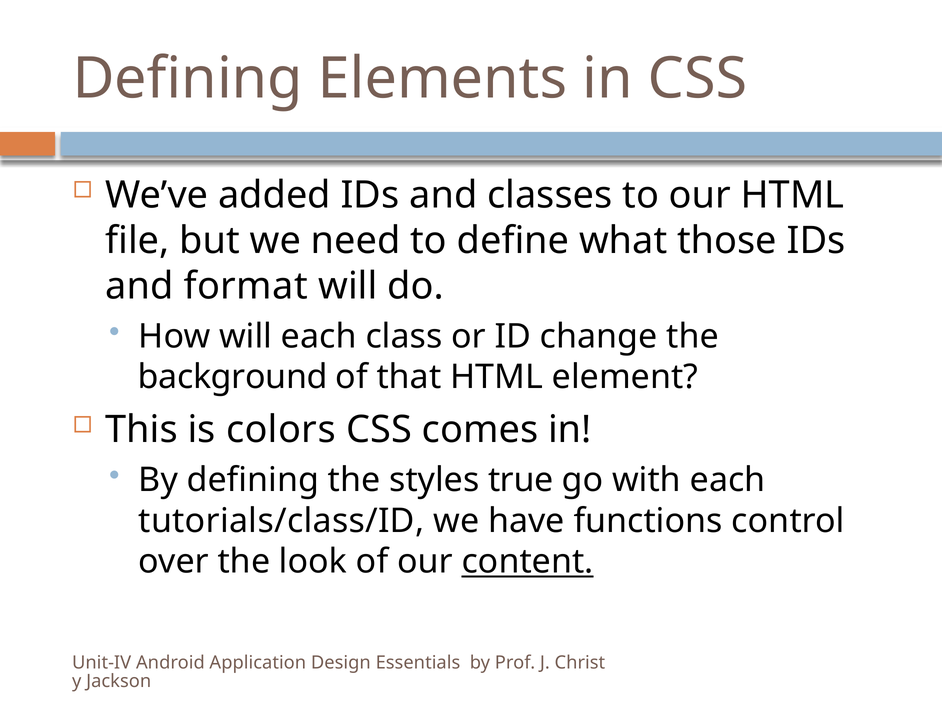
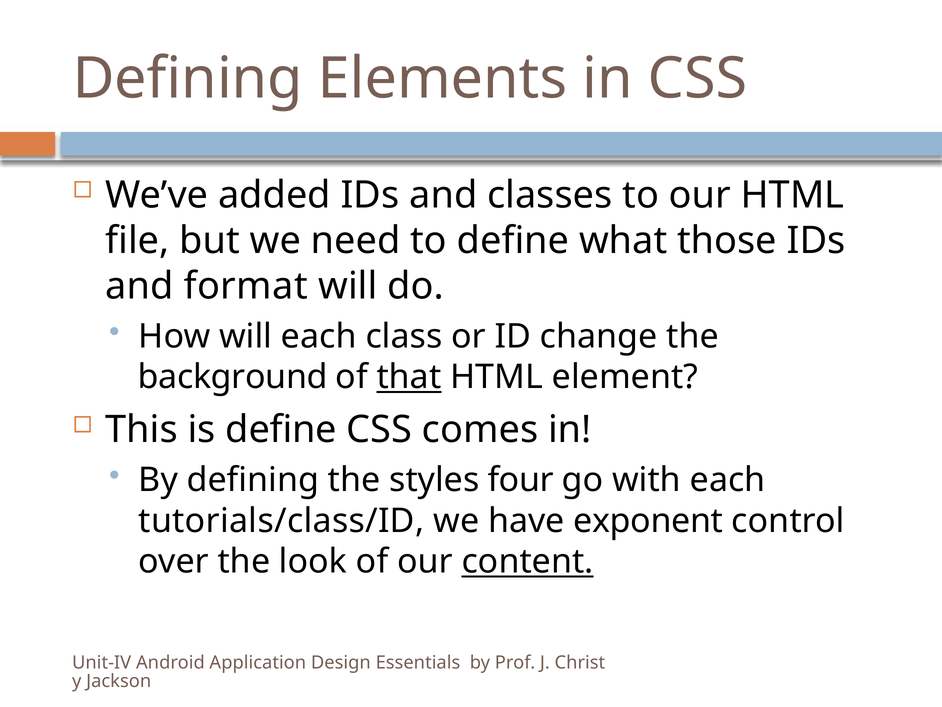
that underline: none -> present
is colors: colors -> define
true: true -> four
functions: functions -> exponent
